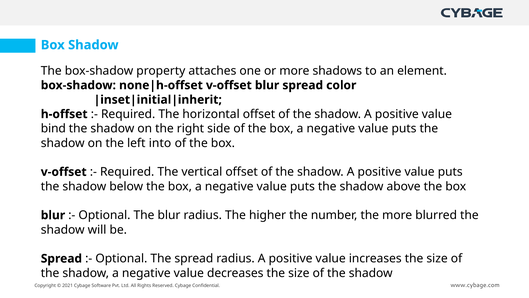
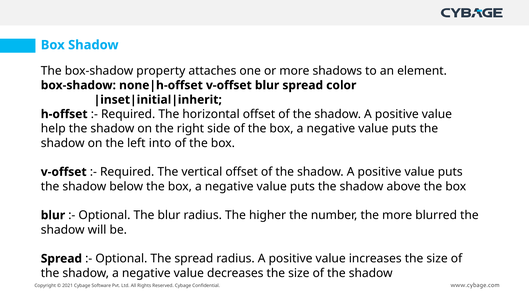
bind: bind -> help
